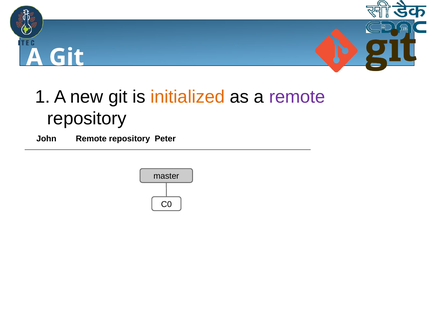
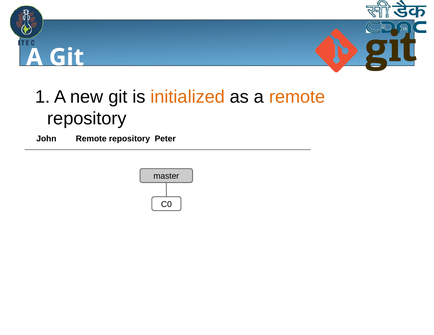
remote at (297, 97) colour: purple -> orange
